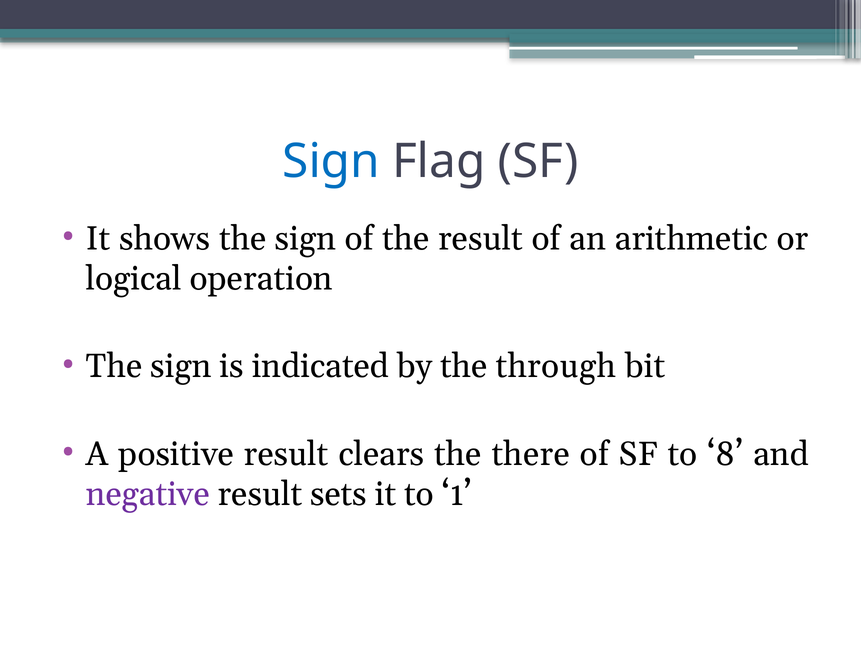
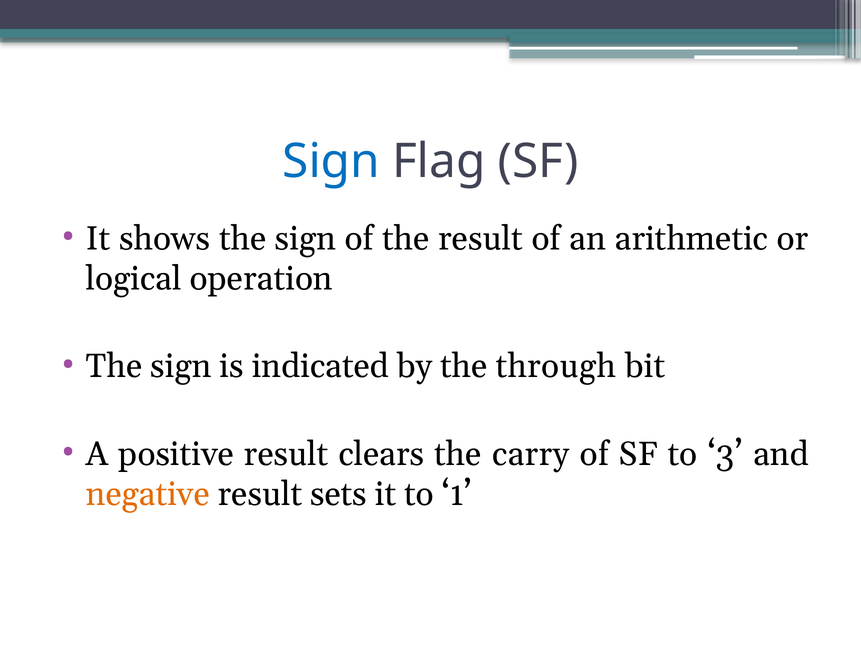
there: there -> carry
8: 8 -> 3
negative colour: purple -> orange
